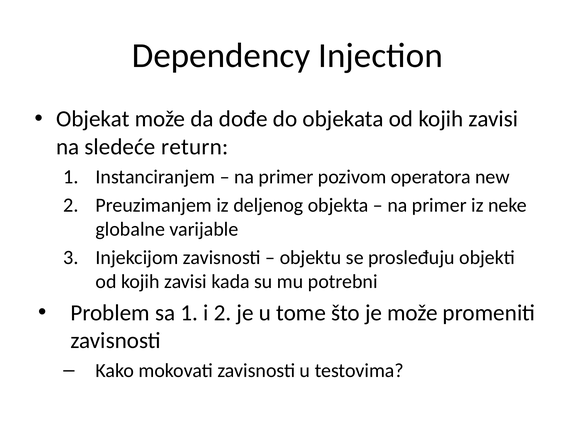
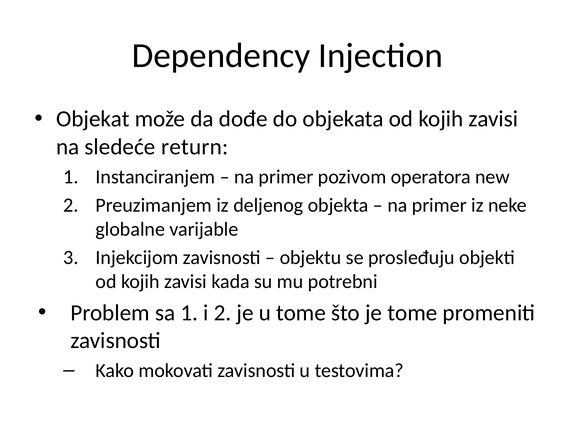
je može: može -> tome
